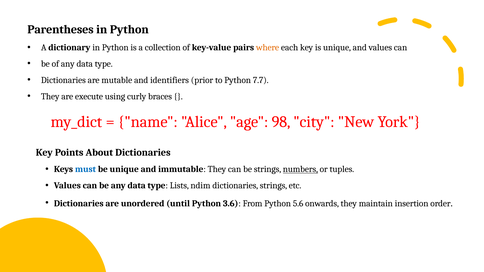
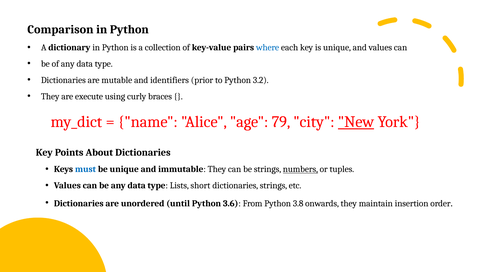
Parentheses: Parentheses -> Comparison
where colour: orange -> blue
7.7: 7.7 -> 3.2
98: 98 -> 79
New underline: none -> present
ndim: ndim -> short
5.6: 5.6 -> 3.8
